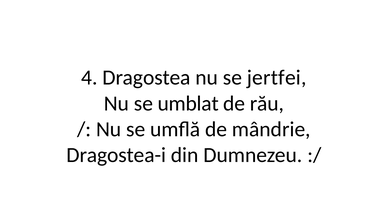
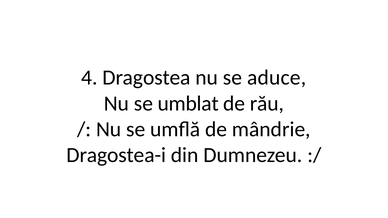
jertfei: jertfei -> aduce
